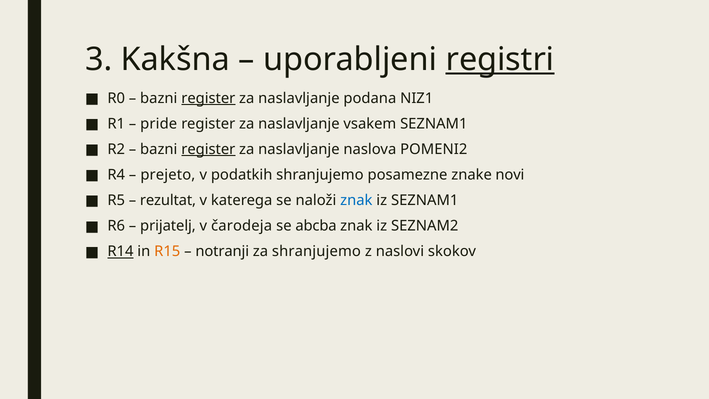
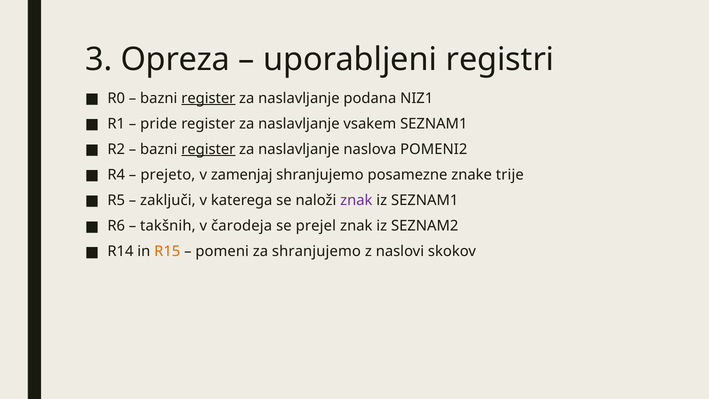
Kakšna: Kakšna -> Opreza
registri underline: present -> none
podatkih: podatkih -> zamenjaj
novi: novi -> trije
rezultat: rezultat -> zaključi
znak at (356, 200) colour: blue -> purple
prijatelj: prijatelj -> takšnih
abcba: abcba -> prejel
R14 underline: present -> none
notranji: notranji -> pomeni
